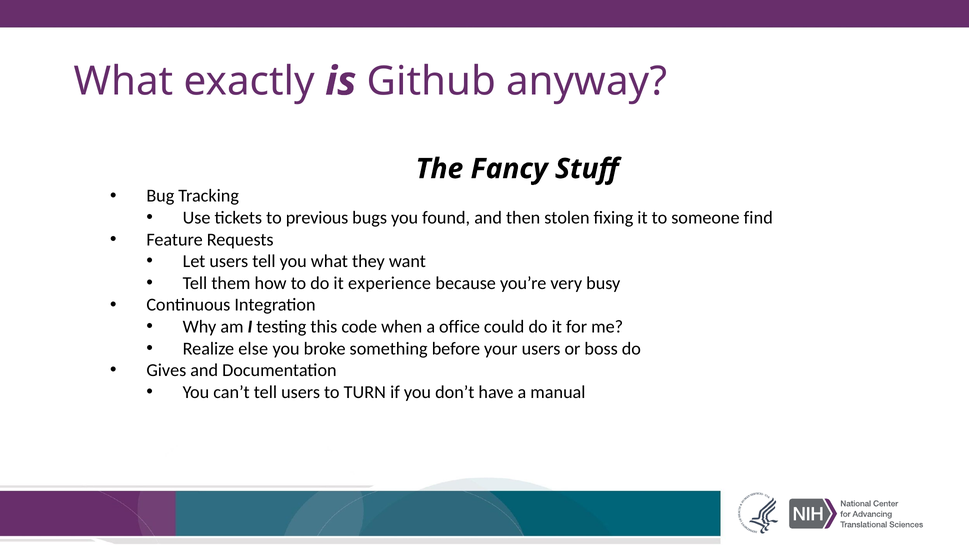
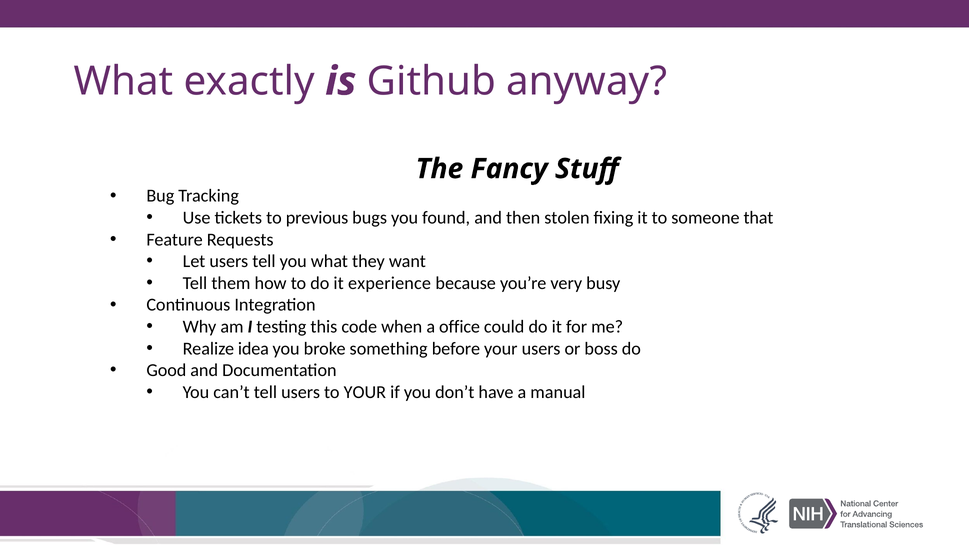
find: find -> that
else: else -> idea
Gives: Gives -> Good
to TURN: TURN -> YOUR
